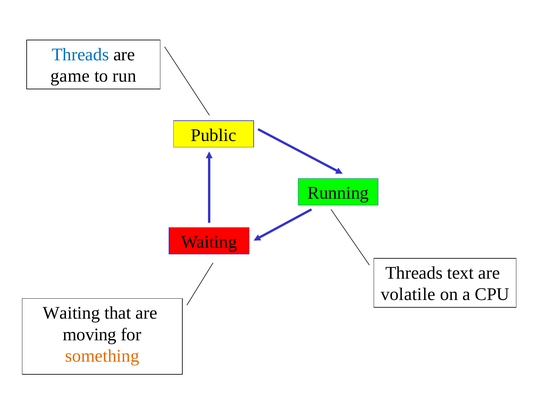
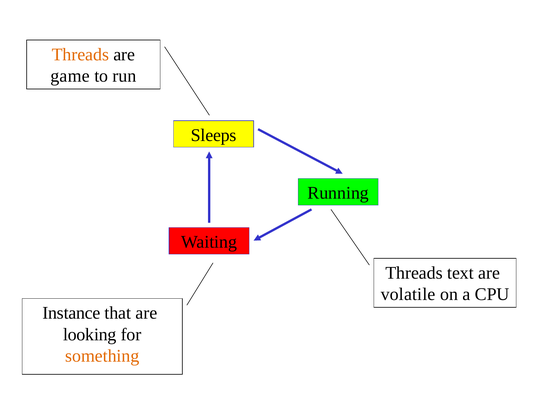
Threads at (80, 55) colour: blue -> orange
Public: Public -> Sleeps
Waiting at (71, 313): Waiting -> Instance
moving: moving -> looking
